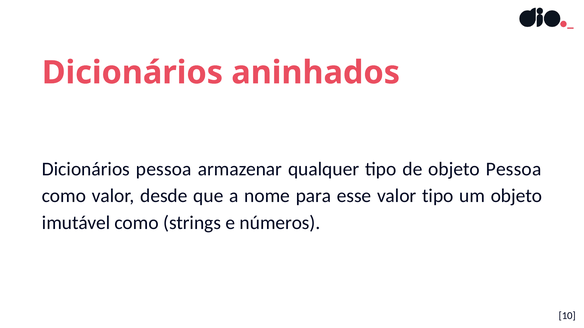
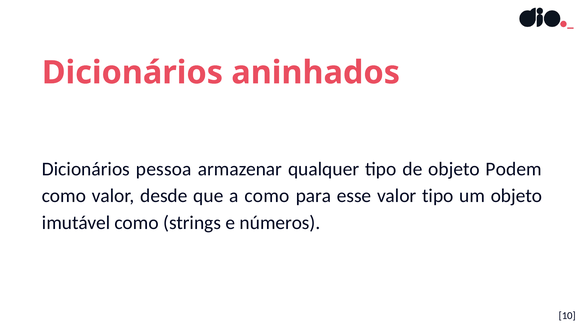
objeto Pessoa: Pessoa -> Podem
a nome: nome -> como
